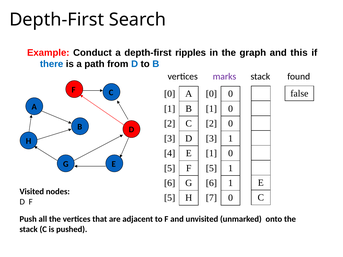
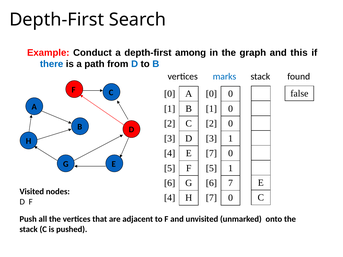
ripples: ripples -> among
marks colour: purple -> blue
1 at (211, 153): 1 -> 7
6 1: 1 -> 7
5 at (170, 198): 5 -> 4
